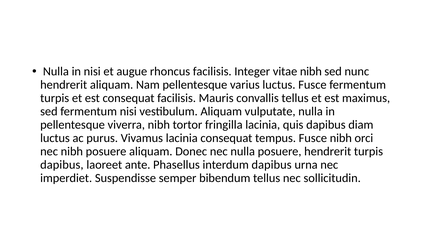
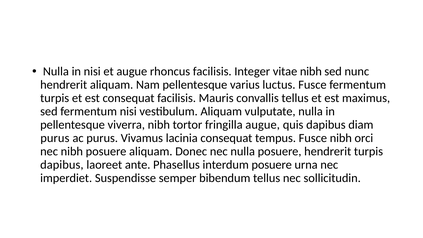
fringilla lacinia: lacinia -> augue
luctus at (55, 138): luctus -> purus
interdum dapibus: dapibus -> posuere
